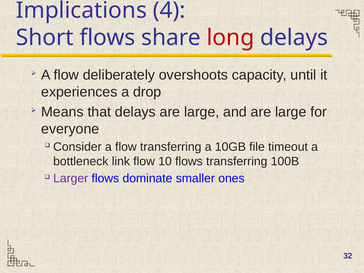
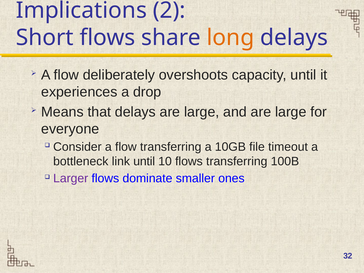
4: 4 -> 2
long colour: red -> orange
link flow: flow -> until
